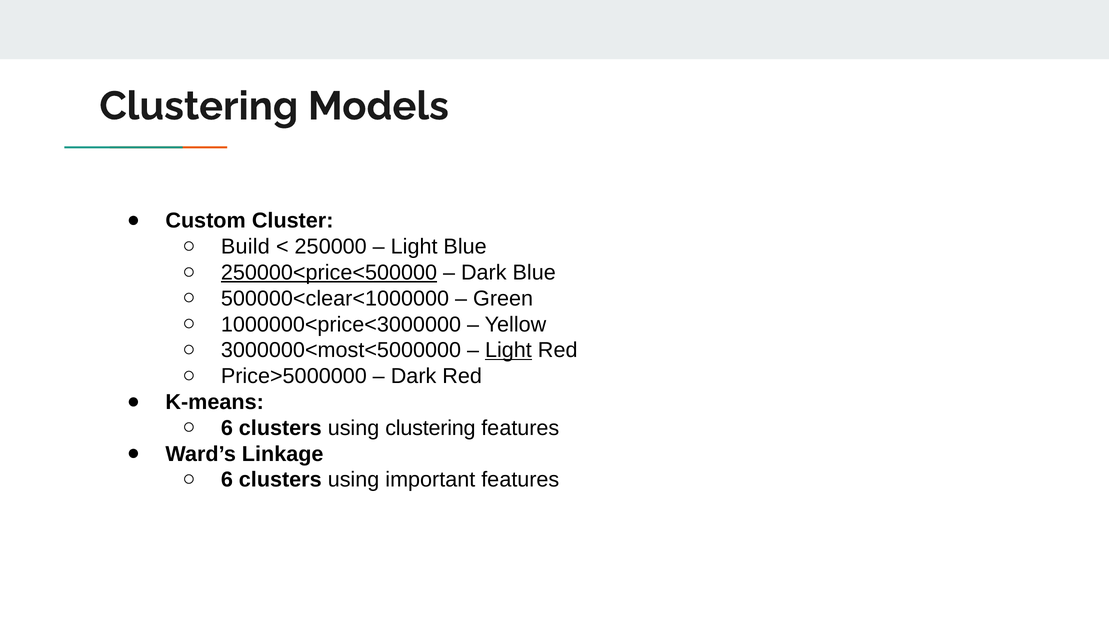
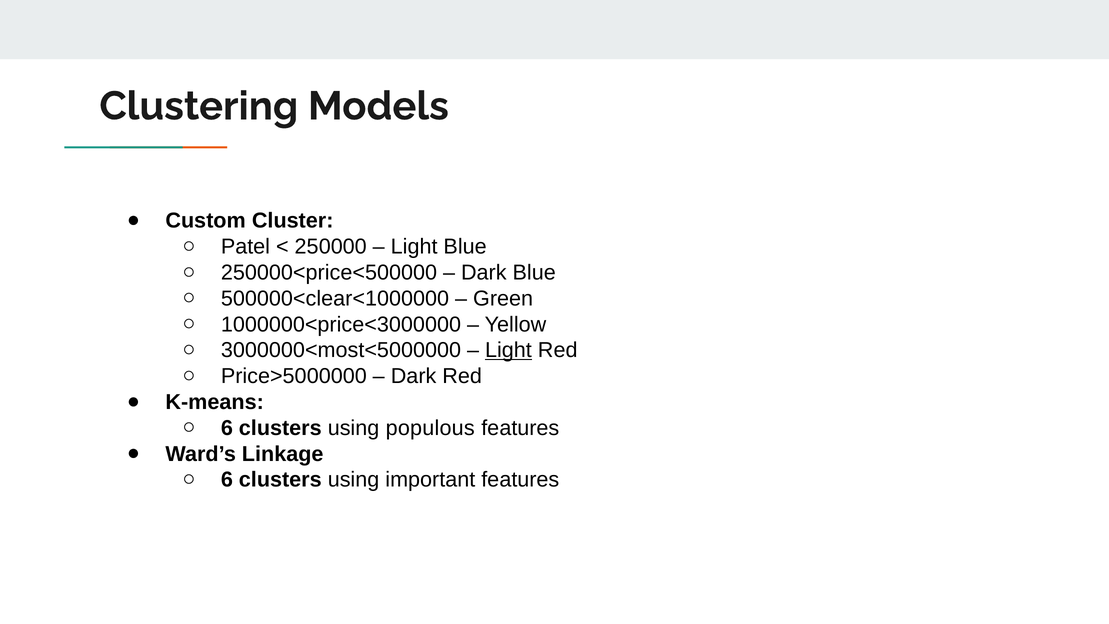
Build: Build -> Patel
250000<price<500000 underline: present -> none
using clustering: clustering -> populous
